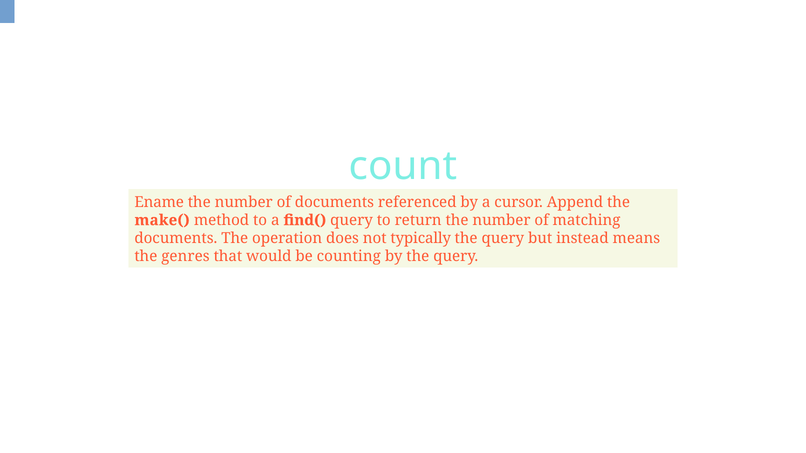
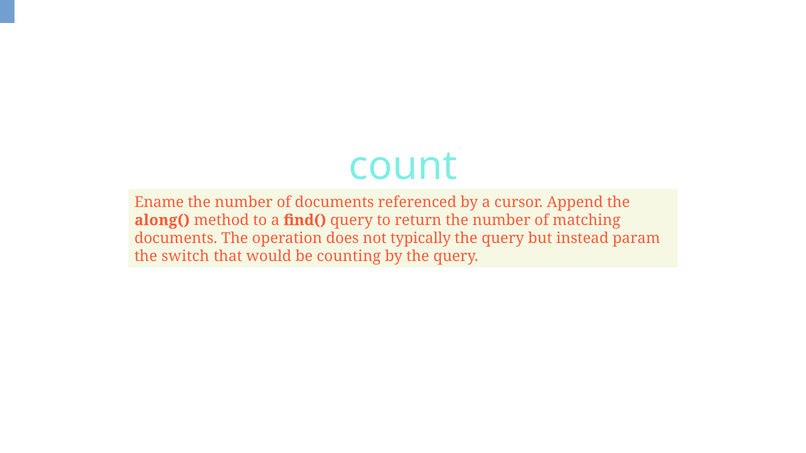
make(: make( -> along(
means: means -> param
genres: genres -> switch
